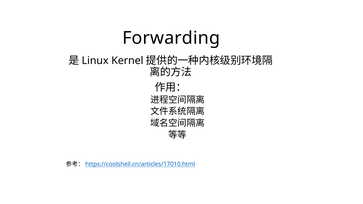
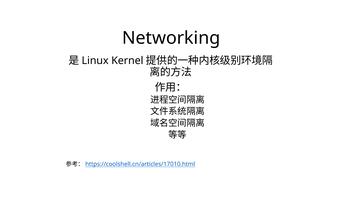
Forwarding: Forwarding -> Networking
